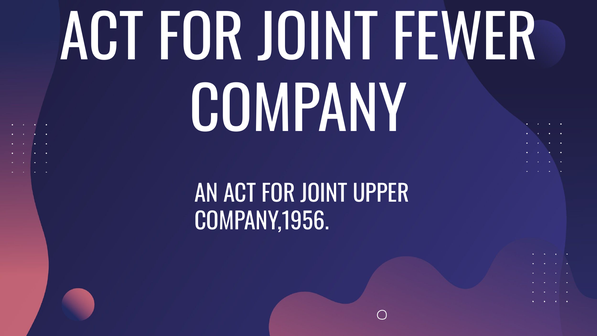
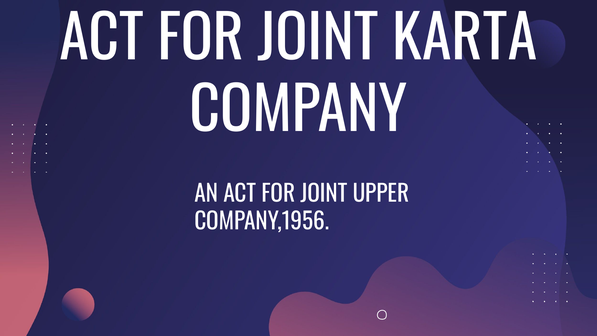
FEWER: FEWER -> KARTA
